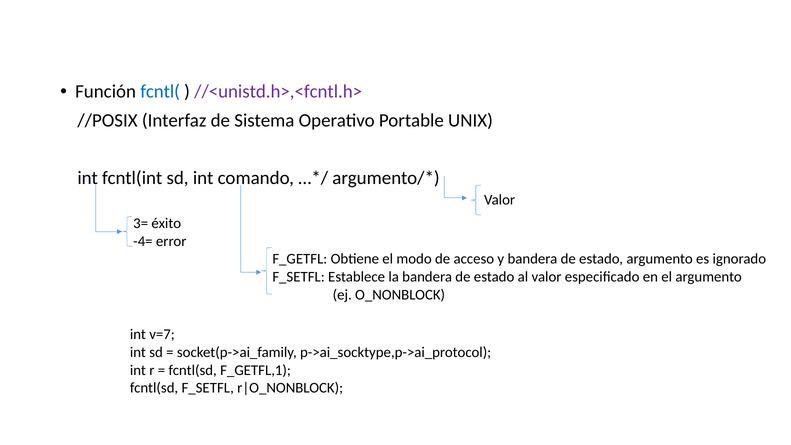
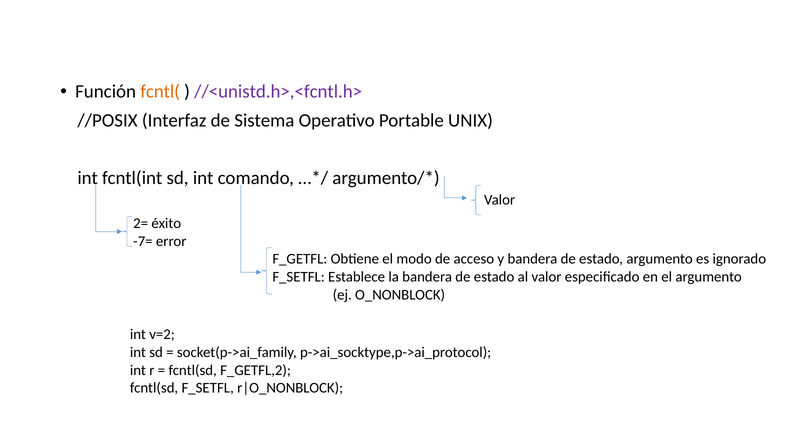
fcntl( colour: blue -> orange
3=: 3= -> 2=
-4=: -4= -> -7=
v=7: v=7 -> v=2
F_GETFL,1: F_GETFL,1 -> F_GETFL,2
